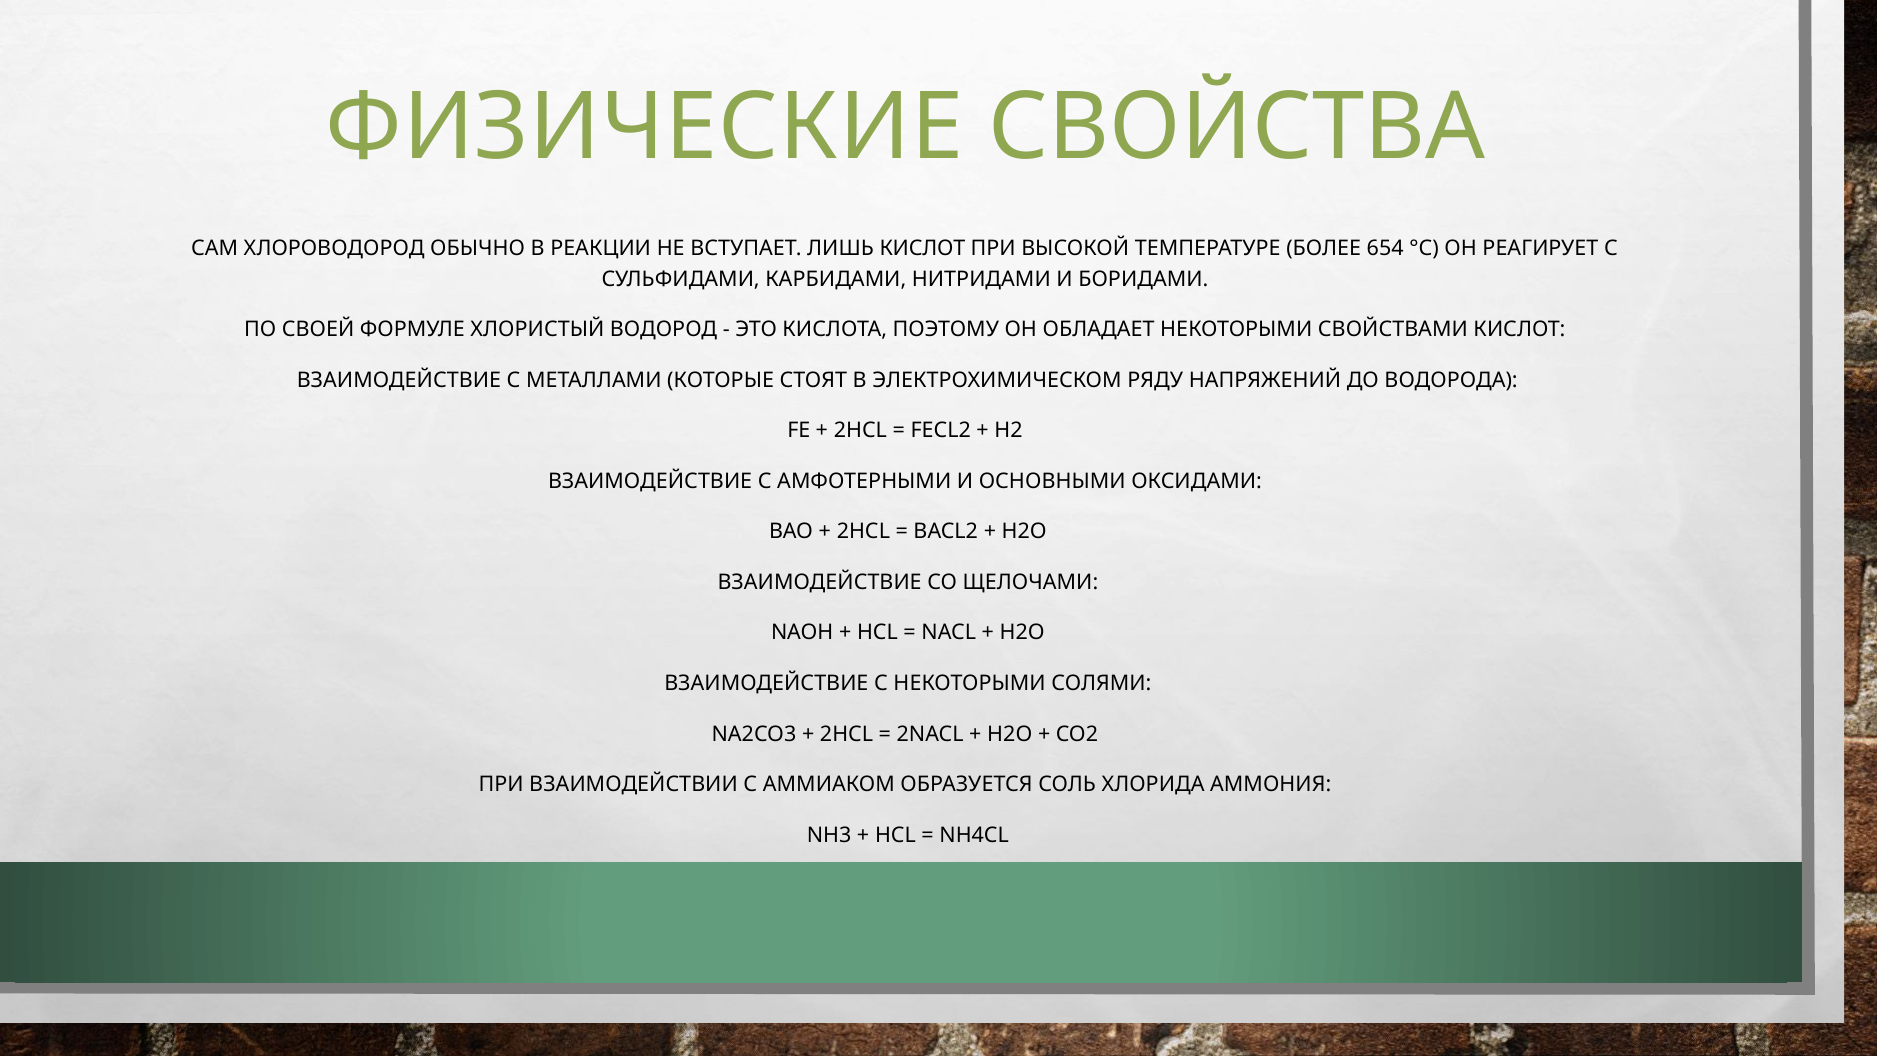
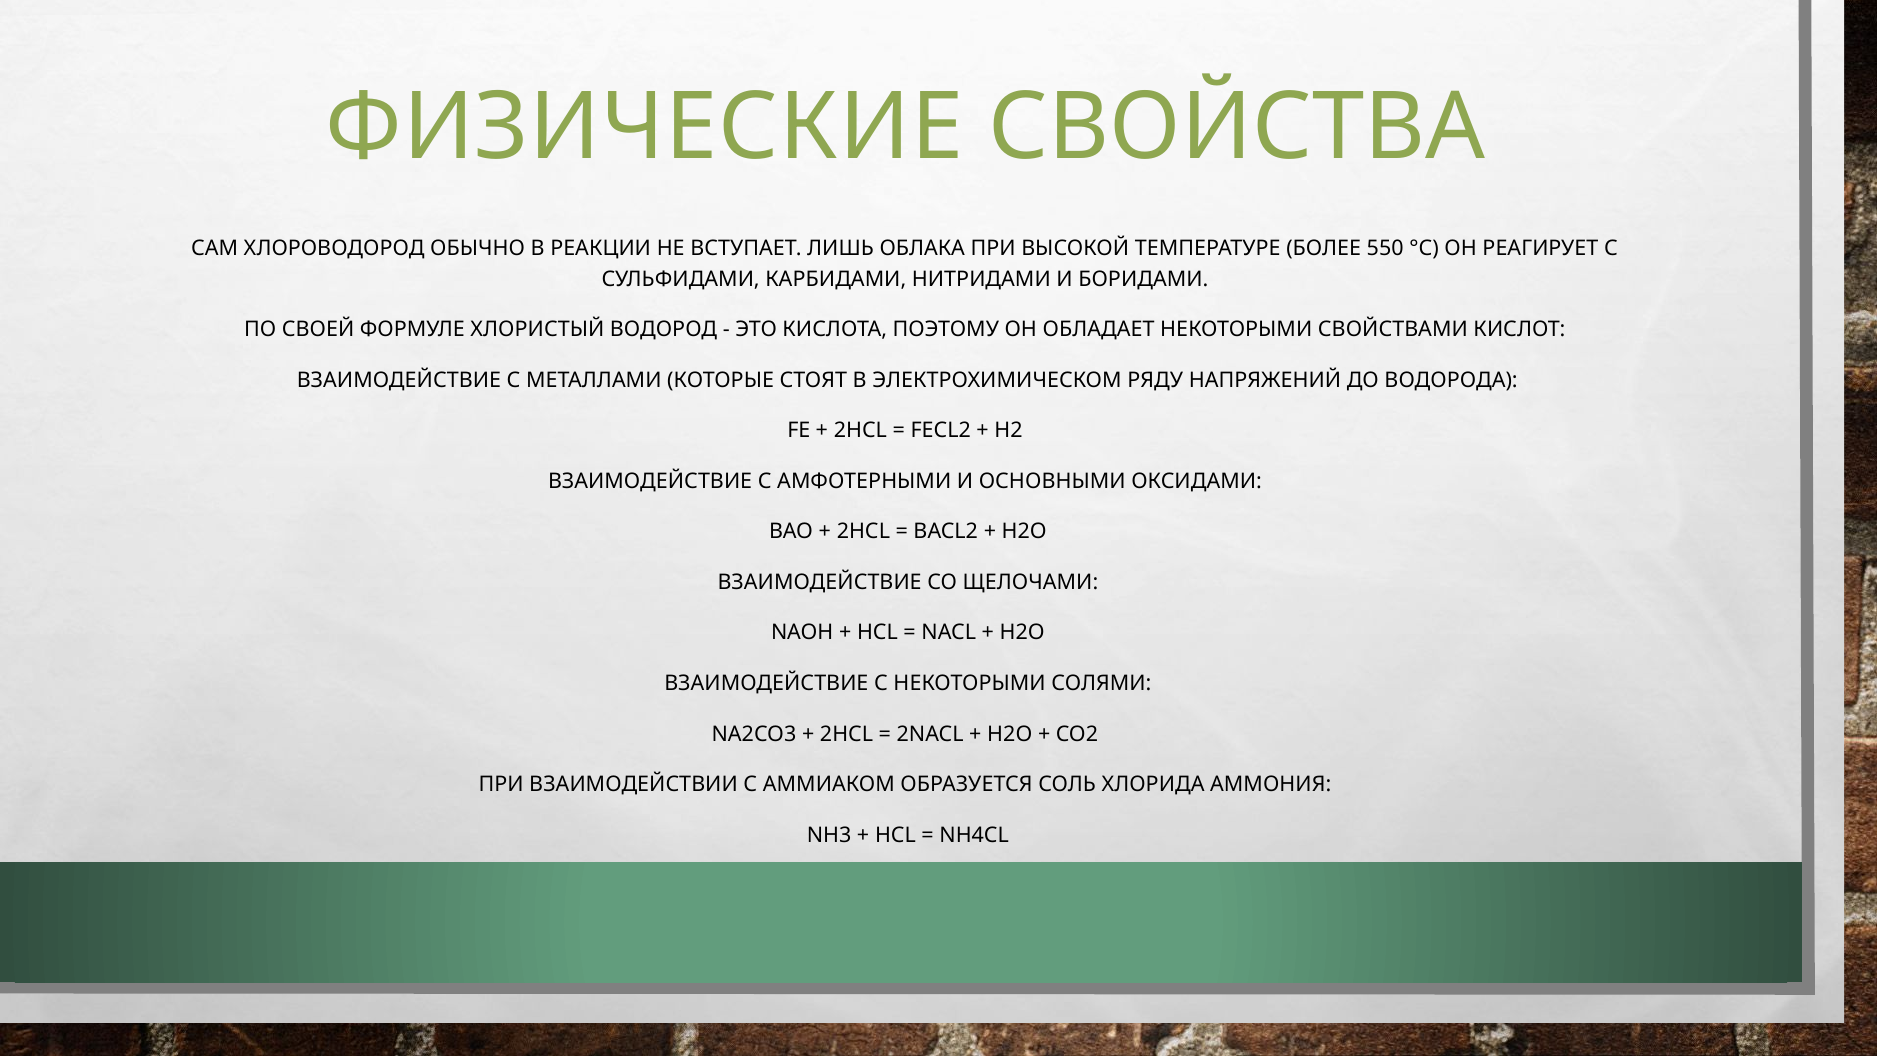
ЛИШЬ КИСЛОТ: КИСЛОТ -> ОБЛАКА
654: 654 -> 550
